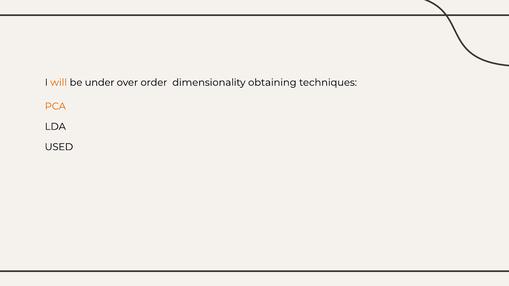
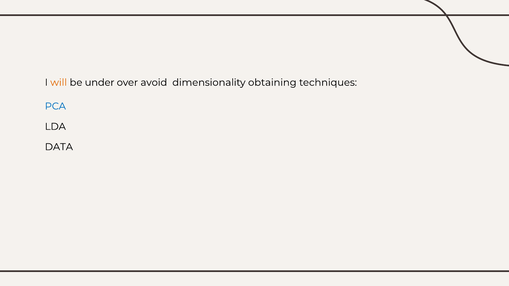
order: order -> avoid
PCA colour: orange -> blue
USED: USED -> DATA
